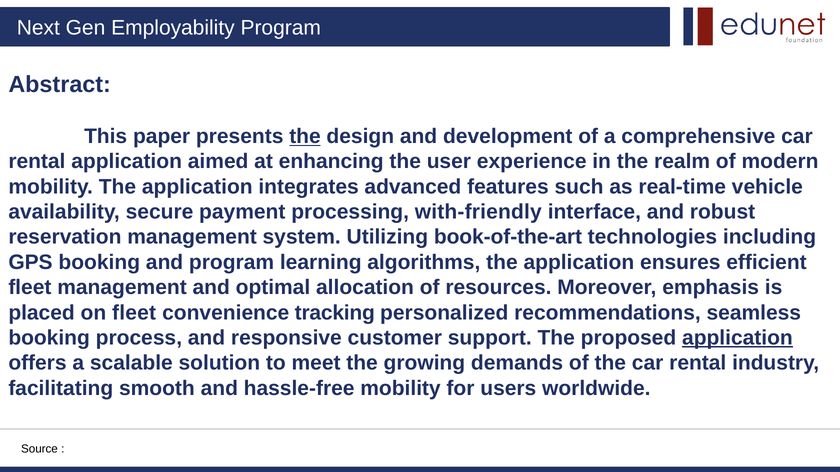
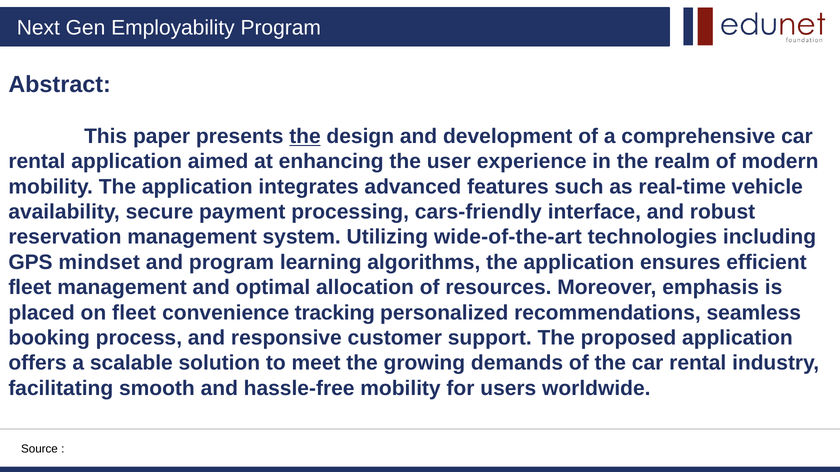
with-friendly: with-friendly -> cars-friendly
book-of-the-art: book-of-the-art -> wide-of-the-art
GPS booking: booking -> mindset
application at (737, 338) underline: present -> none
